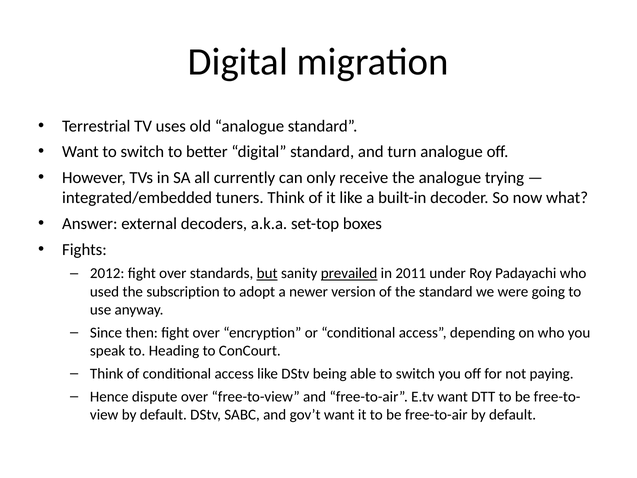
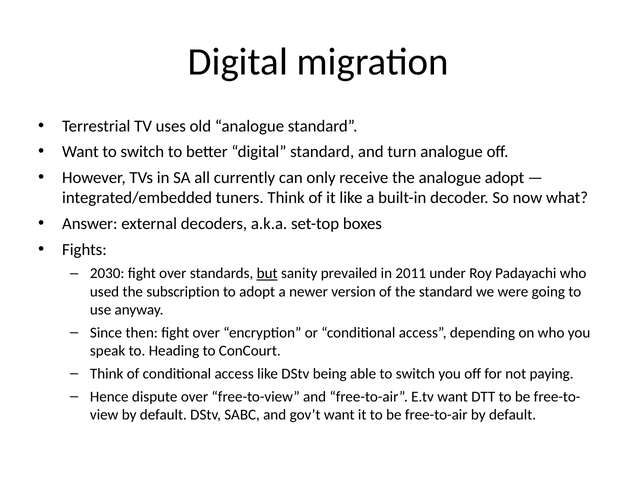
analogue trying: trying -> adopt
2012: 2012 -> 2030
prevailed underline: present -> none
